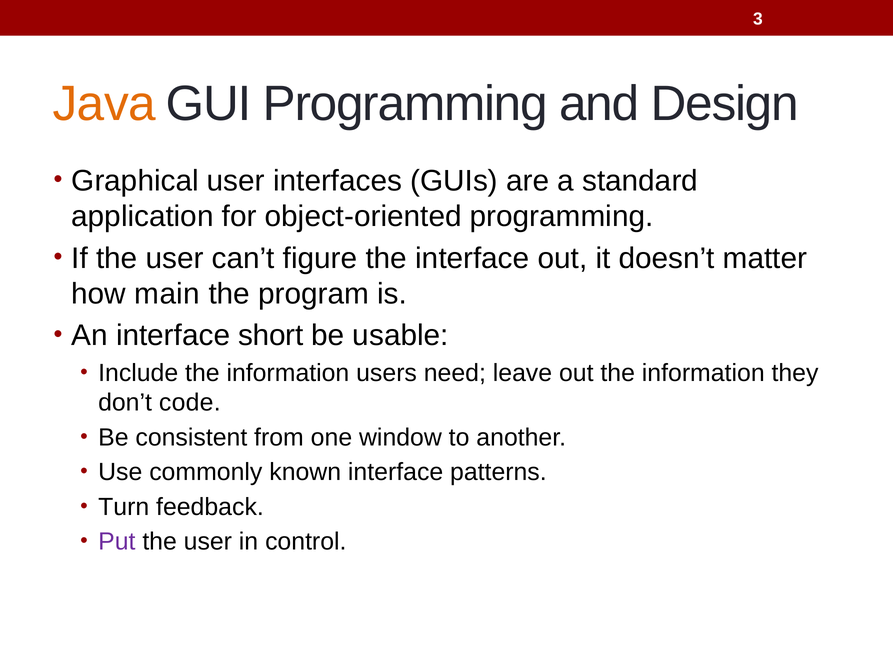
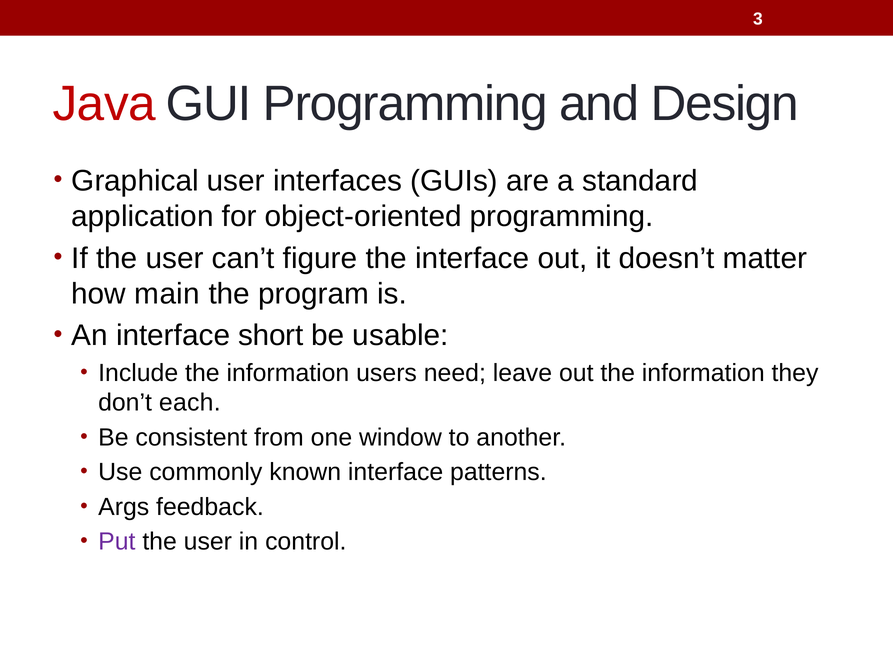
Java colour: orange -> red
code: code -> each
Turn: Turn -> Args
